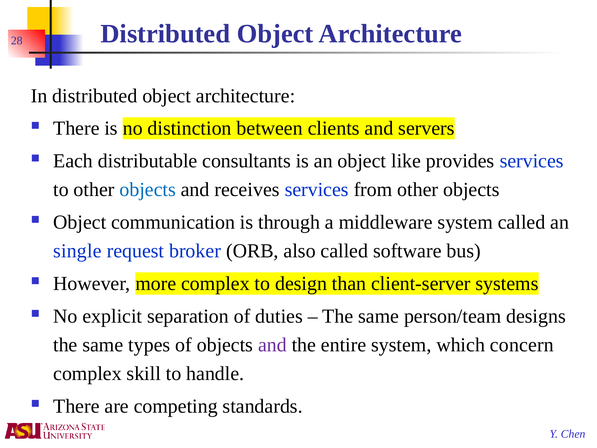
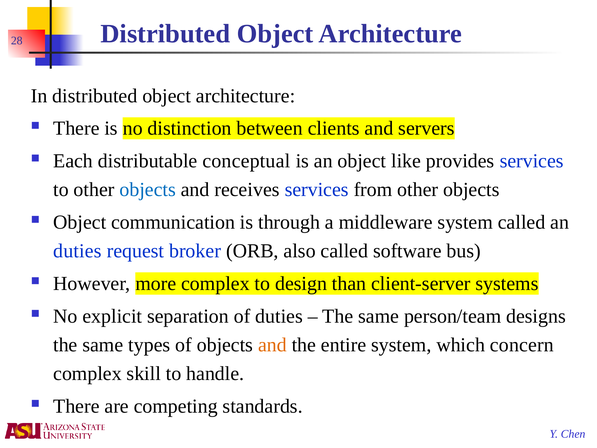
consultants: consultants -> conceptual
single at (77, 251): single -> duties
and at (272, 345) colour: purple -> orange
